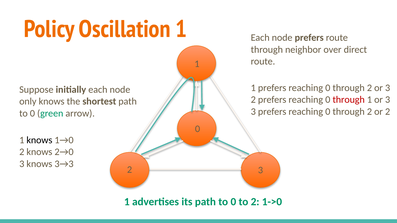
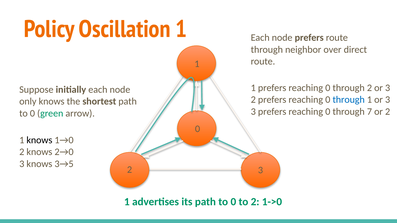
through at (349, 100) colour: red -> blue
2 at (369, 112): 2 -> 7
3→3: 3→3 -> 3→5
